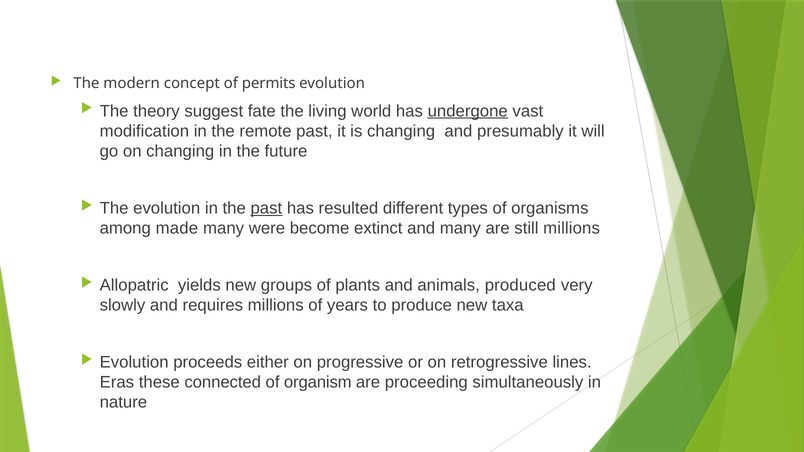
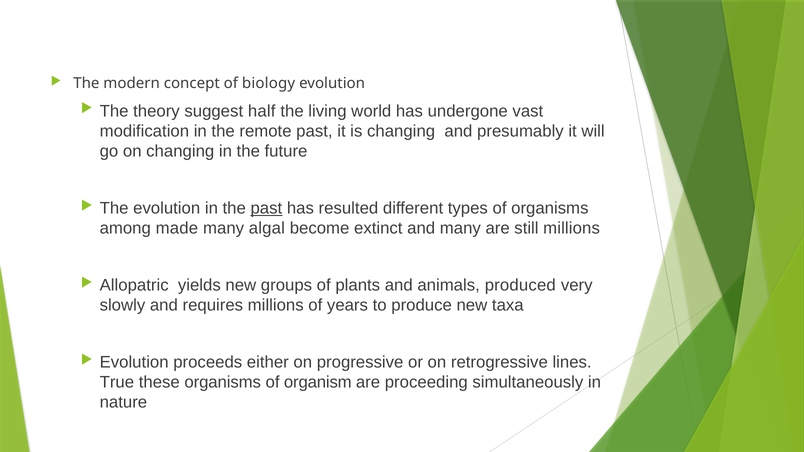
permits: permits -> biology
fate: fate -> half
undergone underline: present -> none
were: were -> algal
Eras: Eras -> True
these connected: connected -> organisms
